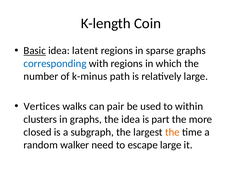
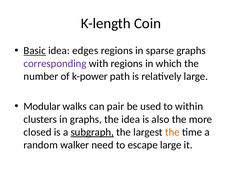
latent: latent -> edges
corresponding colour: blue -> purple
k-minus: k-minus -> k-power
Vertices: Vertices -> Modular
part: part -> also
subgraph underline: none -> present
